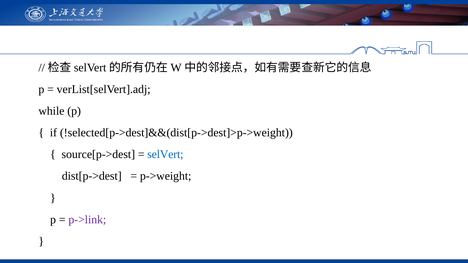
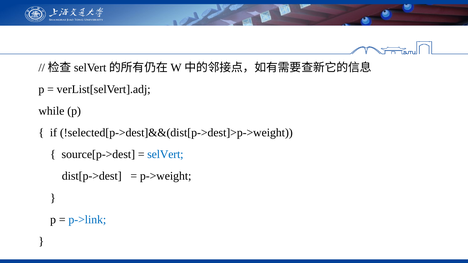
p->link colour: purple -> blue
